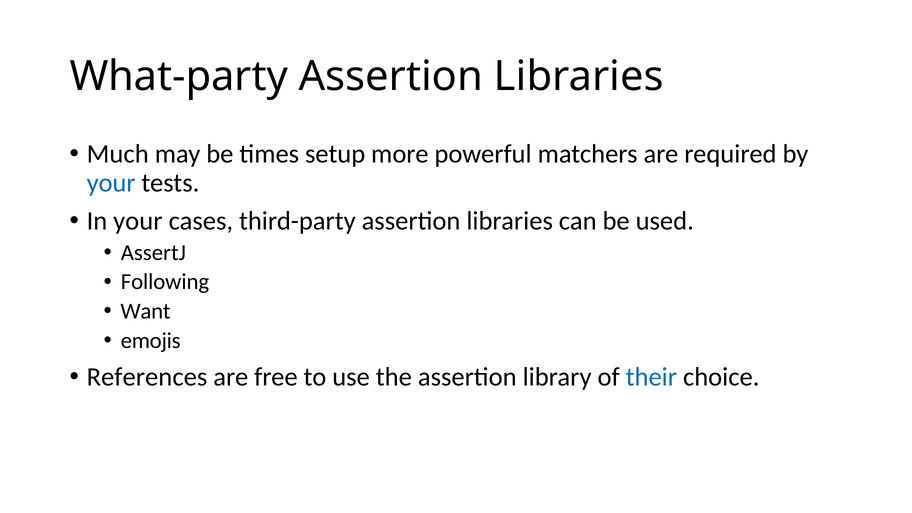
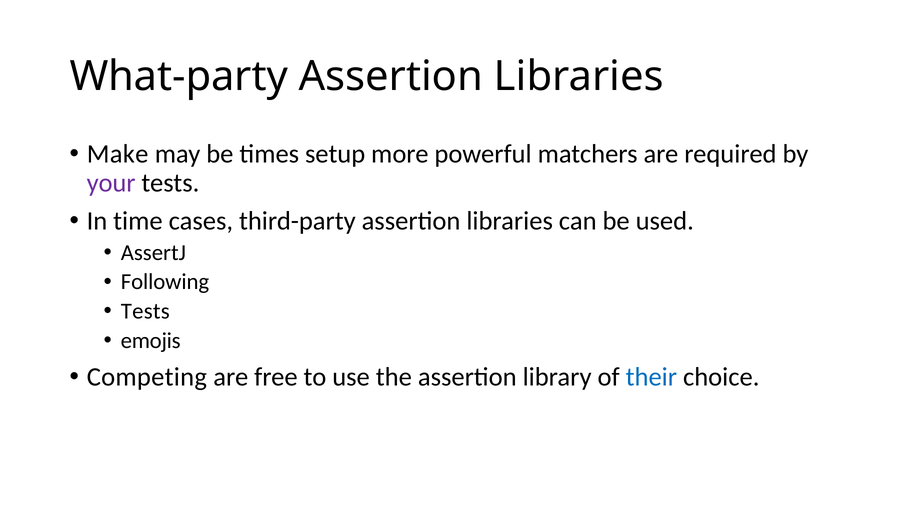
Much: Much -> Make
your at (111, 183) colour: blue -> purple
In your: your -> time
Want at (145, 311): Want -> Tests
References: References -> Competing
